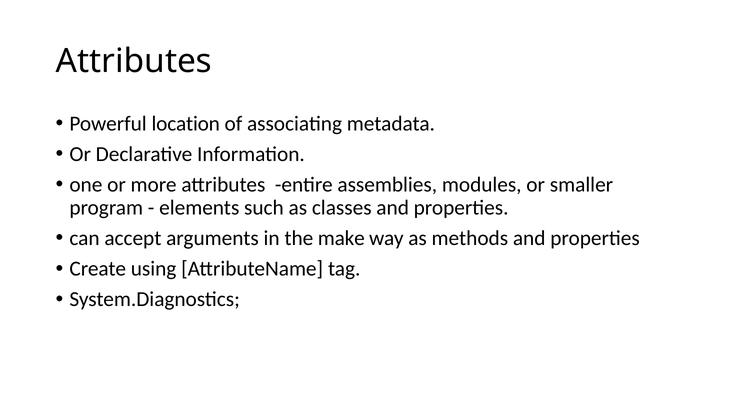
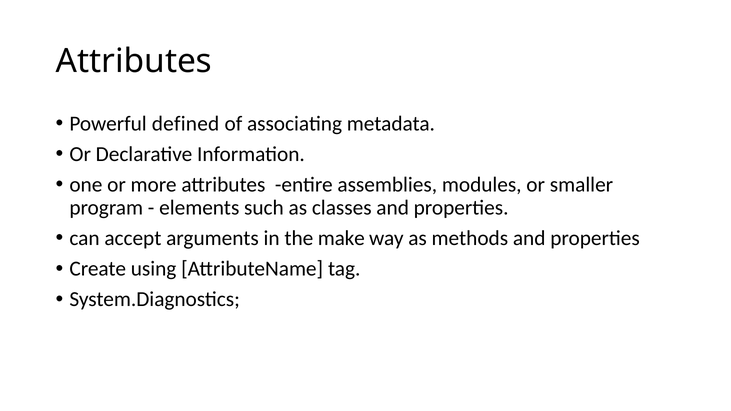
location: location -> defined
